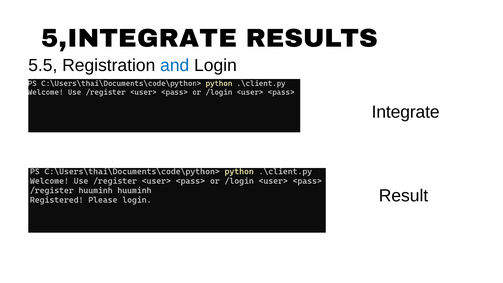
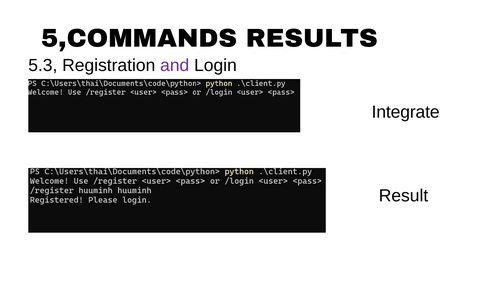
5,INTEGRATE: 5,INTEGRATE -> 5,COMMANDS
5.5: 5.5 -> 5.3
and colour: blue -> purple
